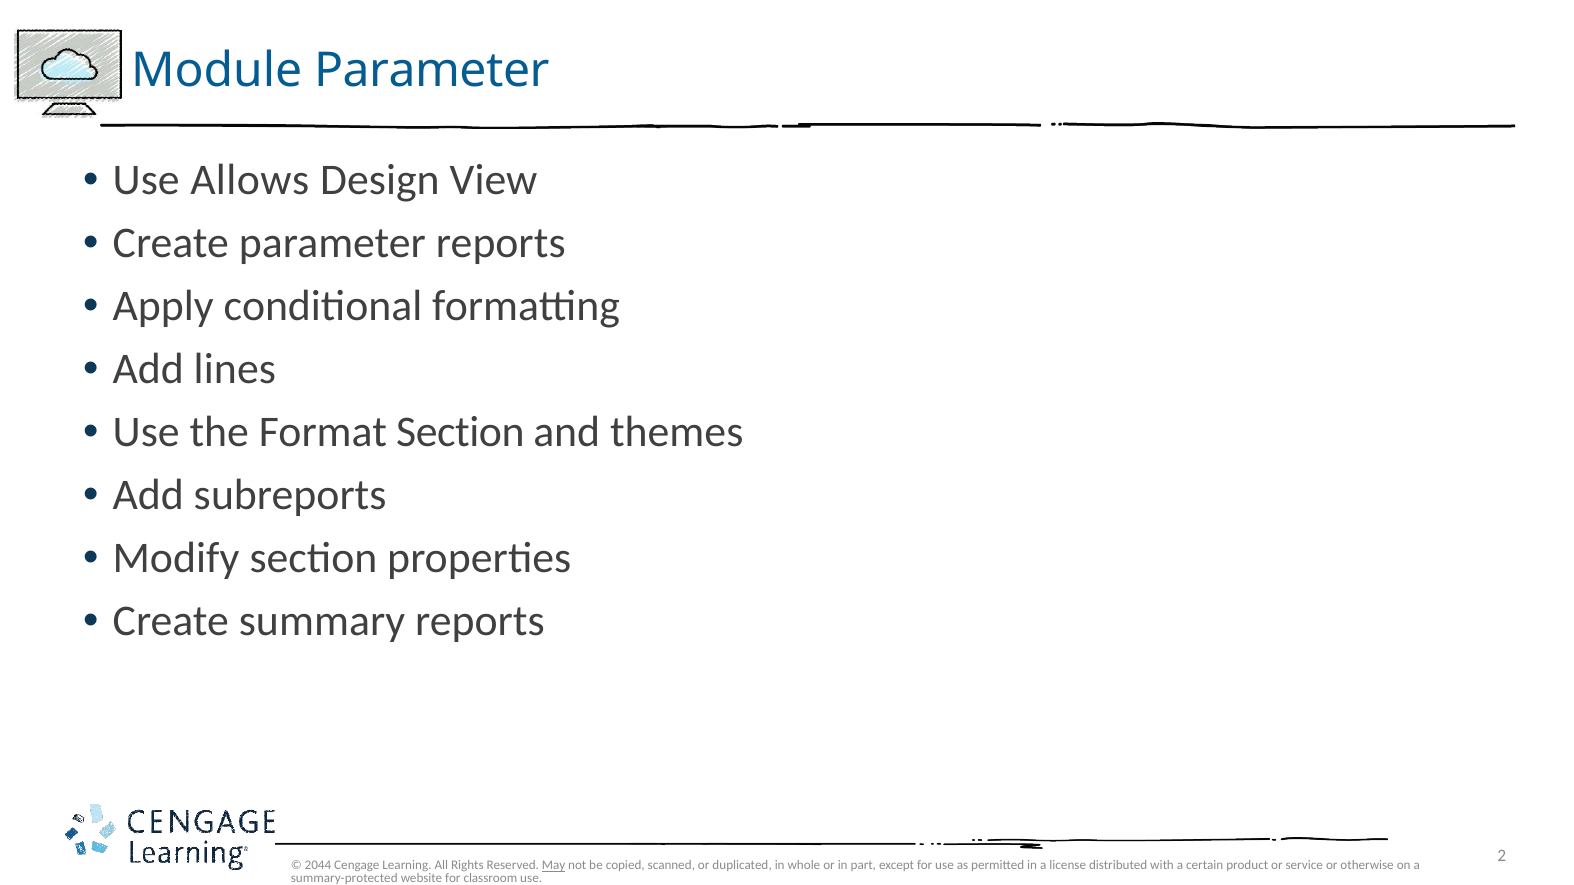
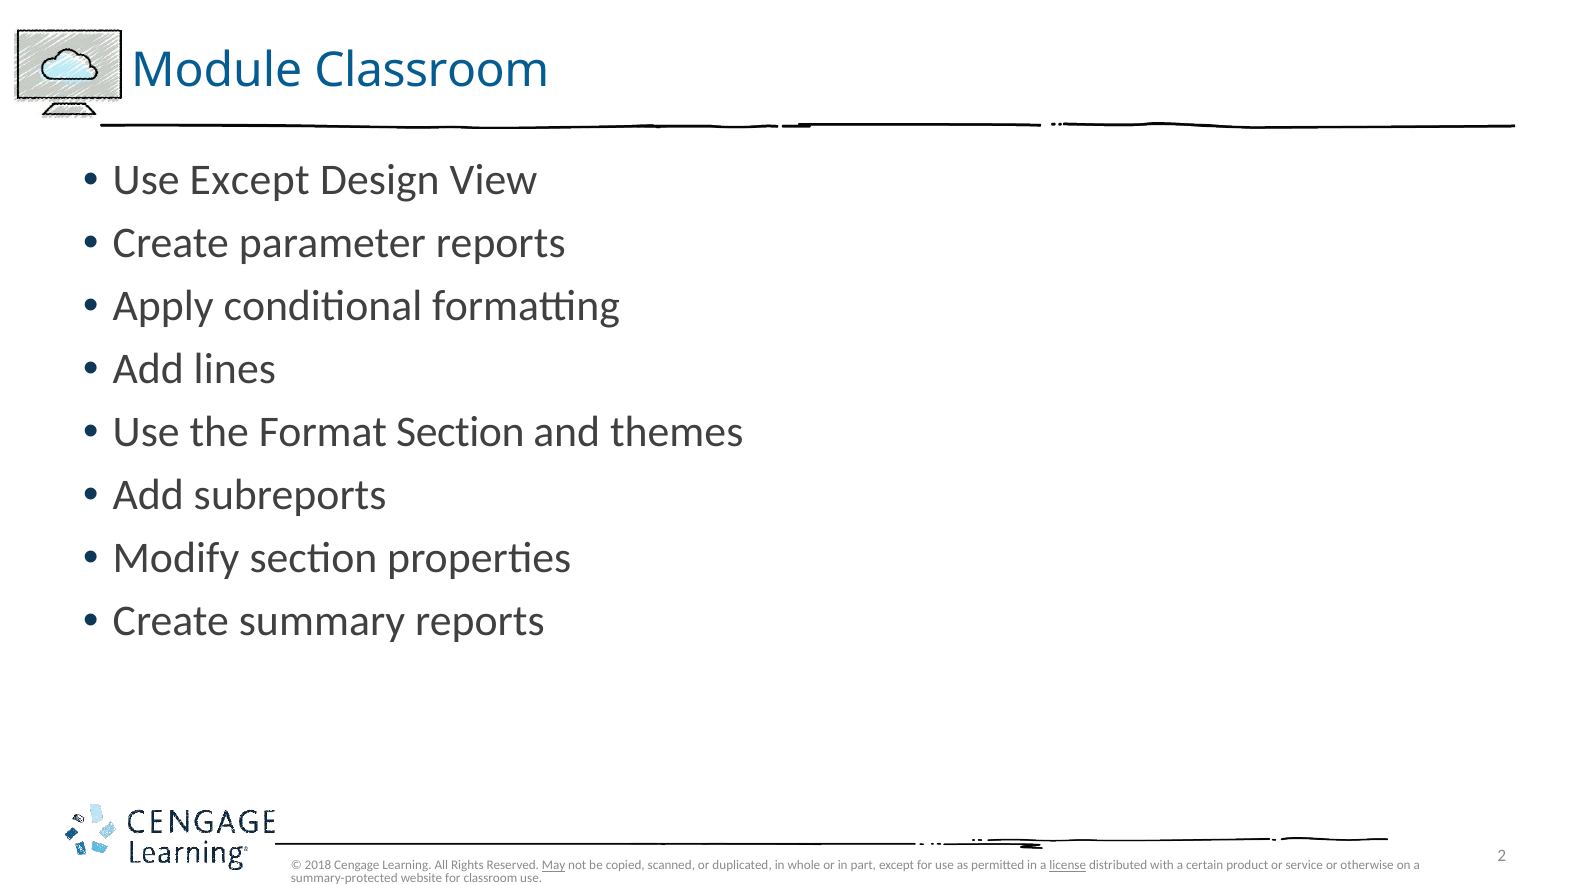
Module Parameter: Parameter -> Classroom
Use Allows: Allows -> Except
2044: 2044 -> 2018
license underline: none -> present
